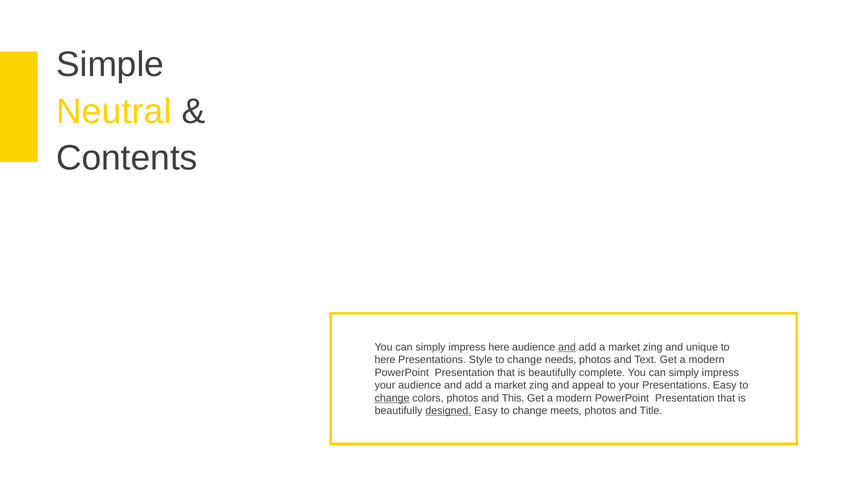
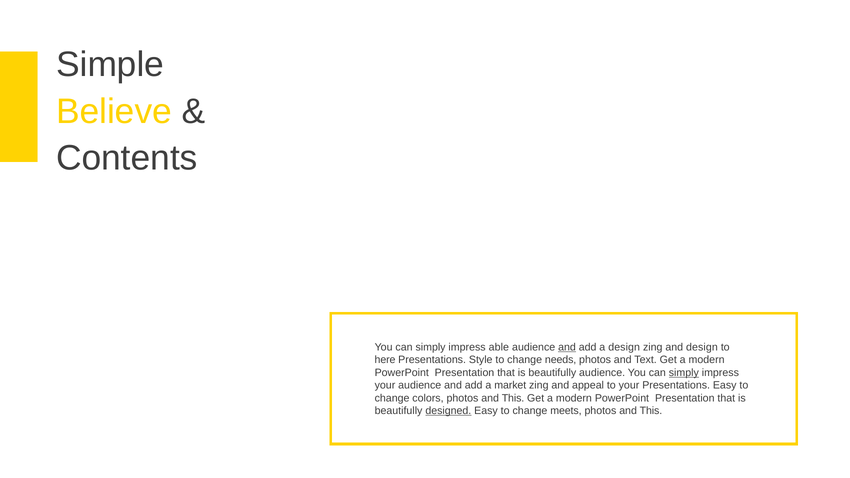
Neutral: Neutral -> Believe
impress here: here -> able
market at (624, 347): market -> design
and unique: unique -> design
beautifully complete: complete -> audience
simply at (684, 373) underline: none -> present
change at (392, 398) underline: present -> none
Title at (651, 411): Title -> This
